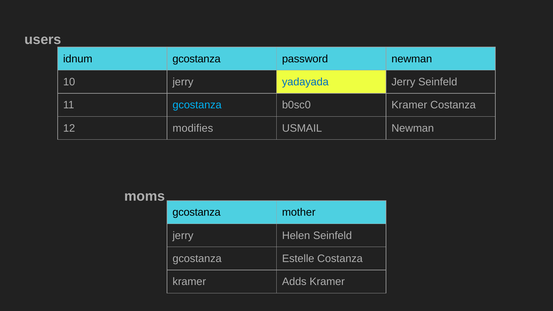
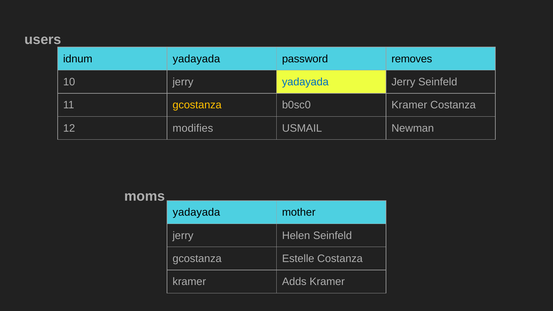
idnum gcostanza: gcostanza -> yadayada
password newman: newman -> removes
gcostanza at (197, 105) colour: light blue -> yellow
gcostanza at (197, 212): gcostanza -> yadayada
